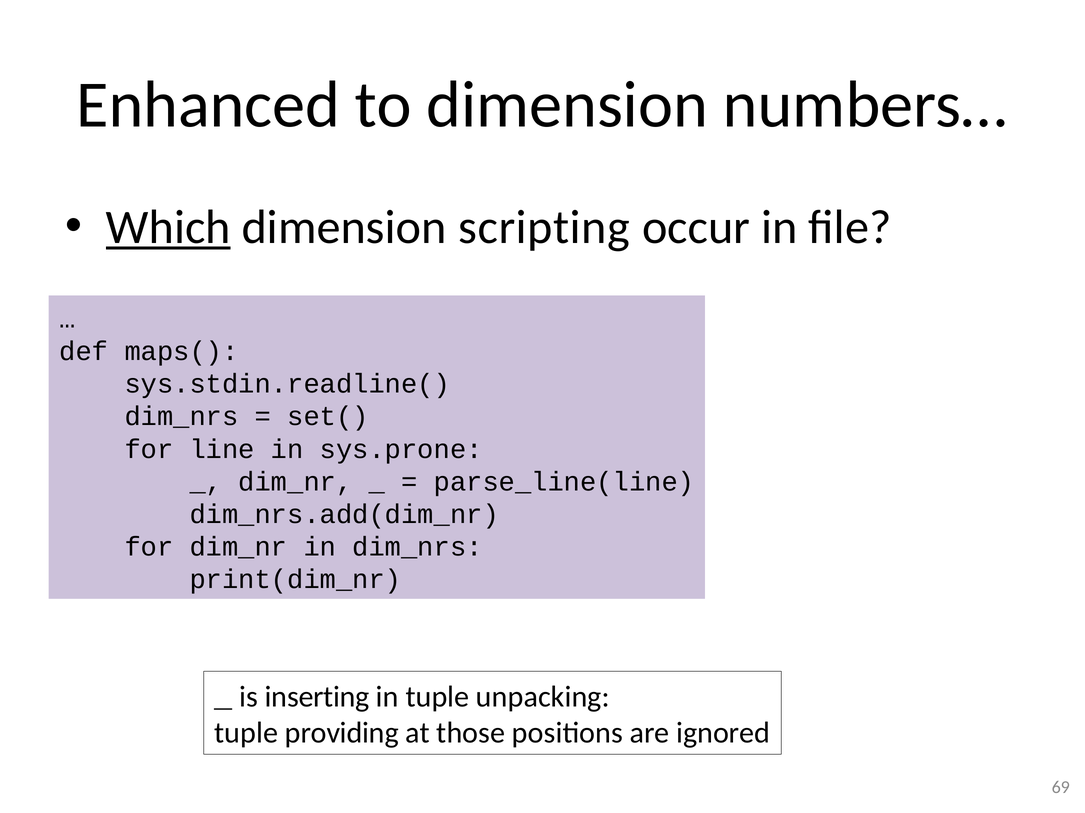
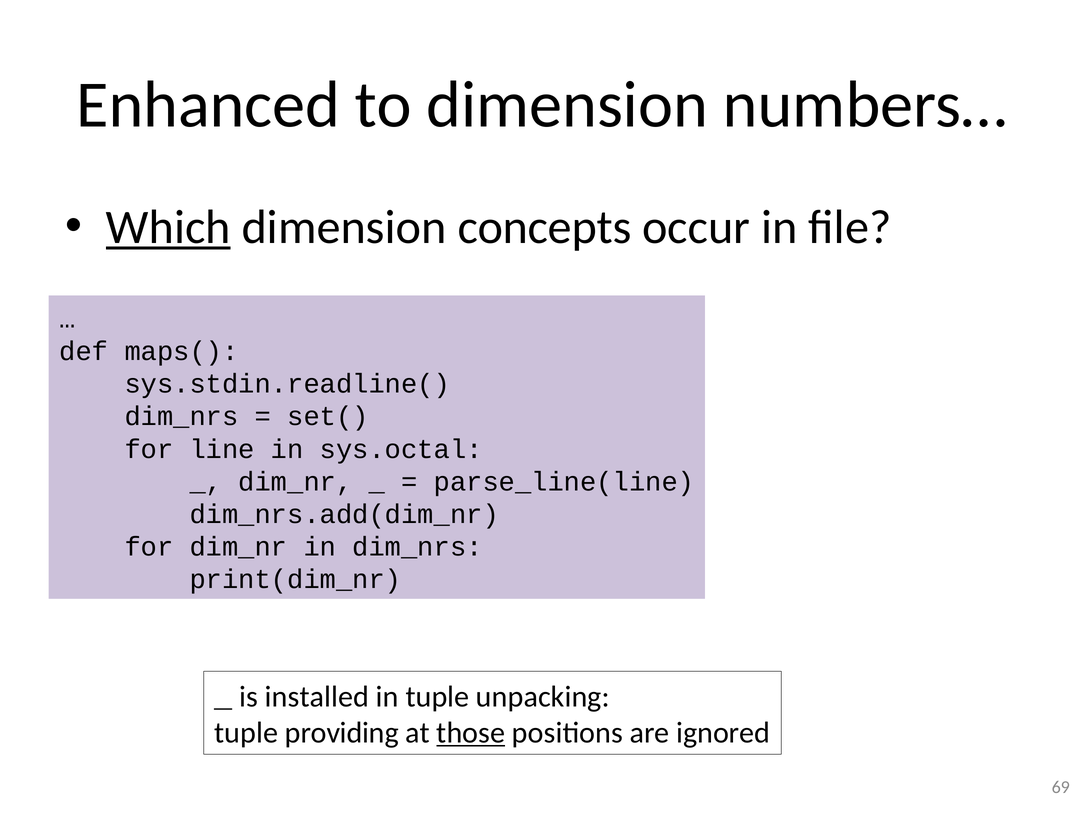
scripting: scripting -> concepts
sys.prone: sys.prone -> sys.octal
inserting: inserting -> installed
those underline: none -> present
